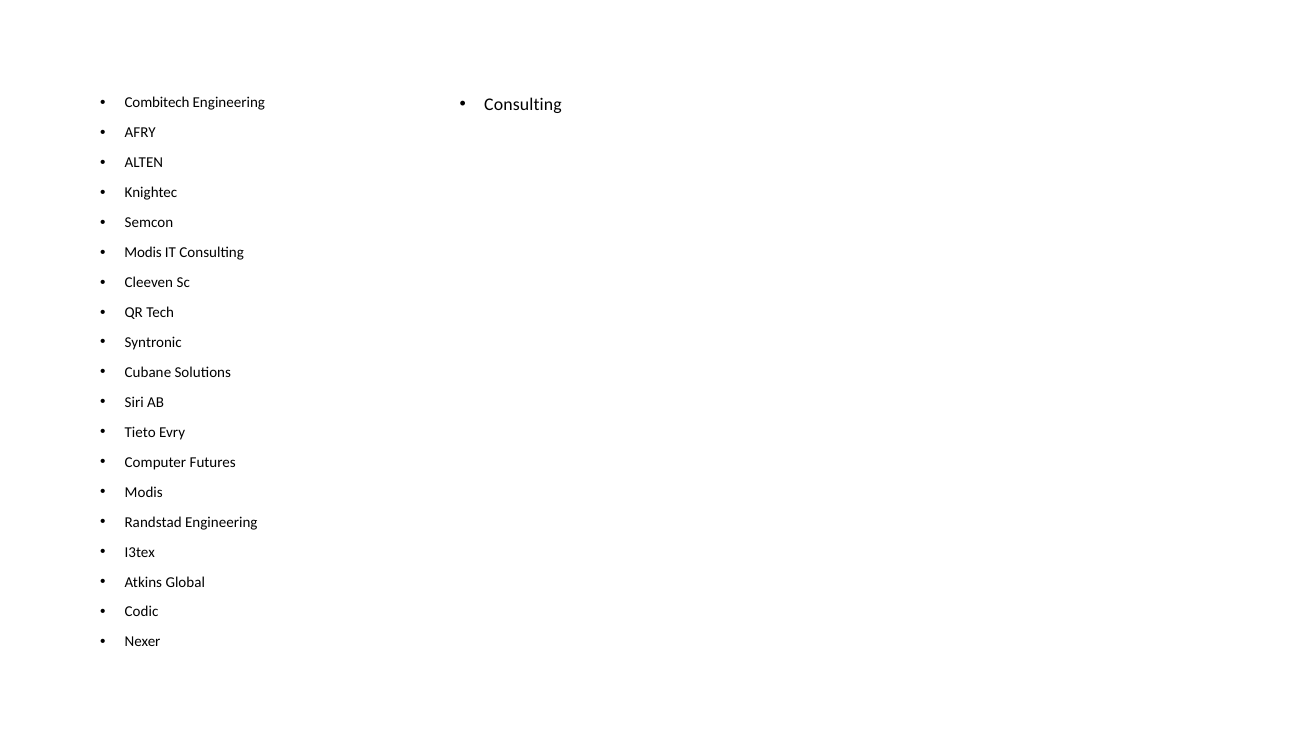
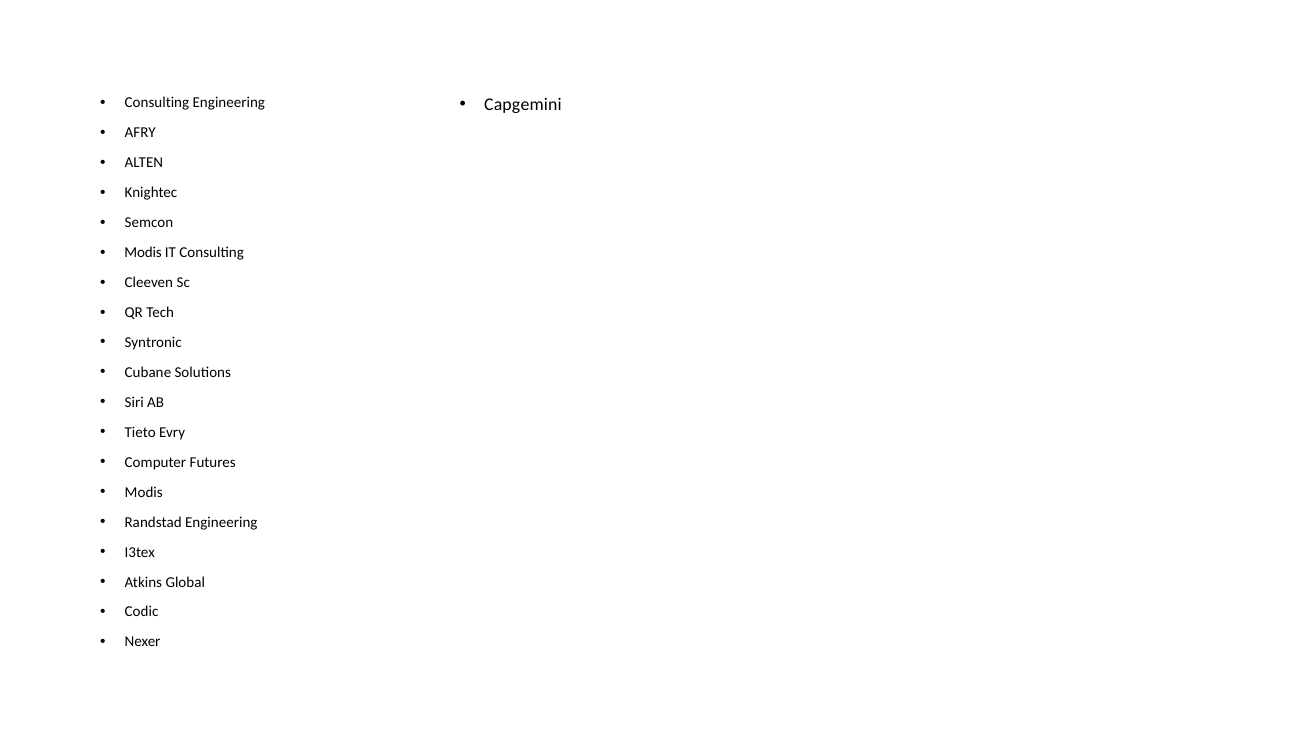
Combitech at (157, 103): Combitech -> Consulting
Consulting at (523, 104): Consulting -> Capgemini
